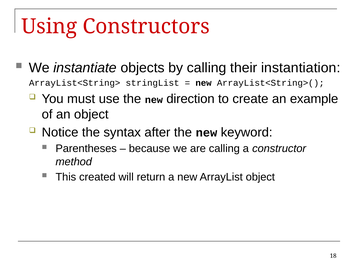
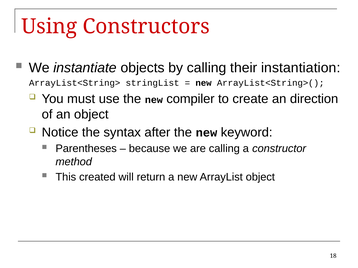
direction: direction -> compiler
example: example -> direction
